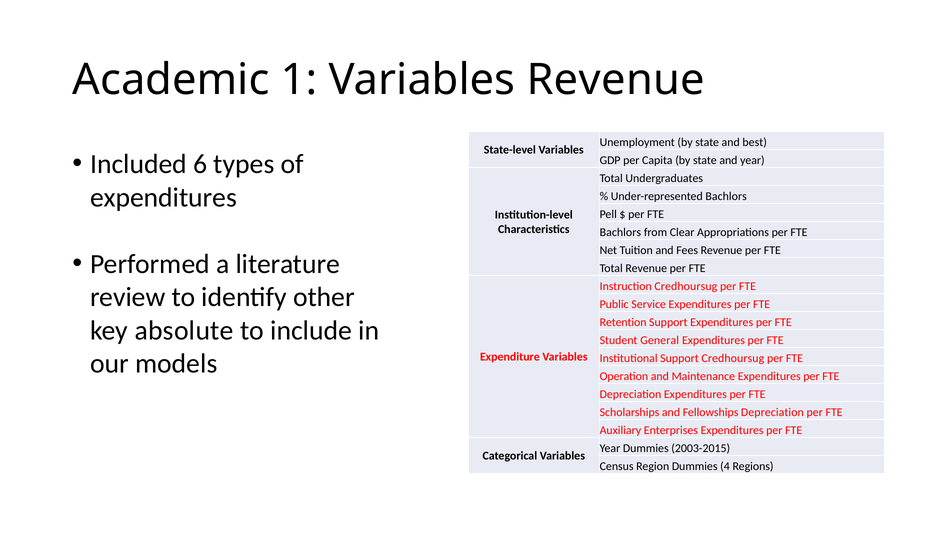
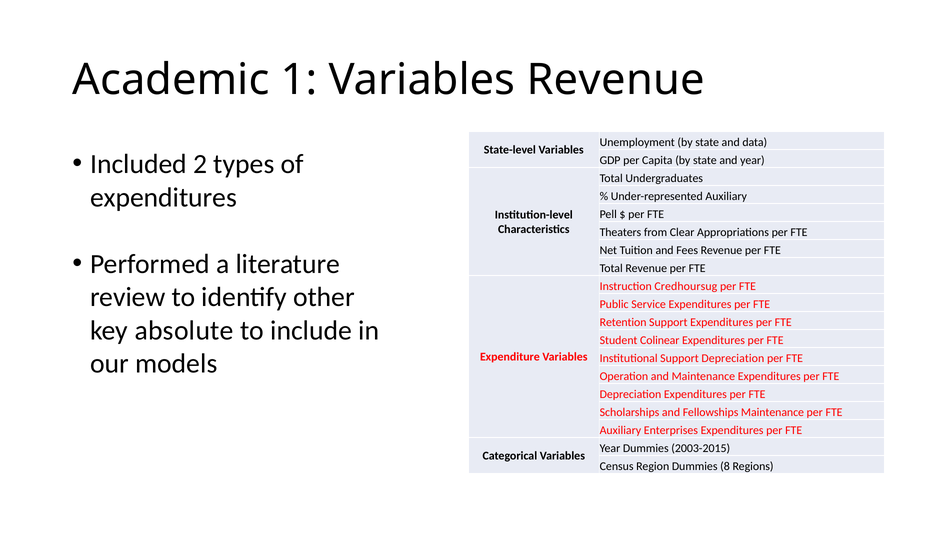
best: best -> data
6: 6 -> 2
Under-represented Bachlors: Bachlors -> Auxiliary
Bachlors at (620, 233): Bachlors -> Theaters
General: General -> Colinear
Support Credhoursug: Credhoursug -> Depreciation
Fellowships Depreciation: Depreciation -> Maintenance
4: 4 -> 8
